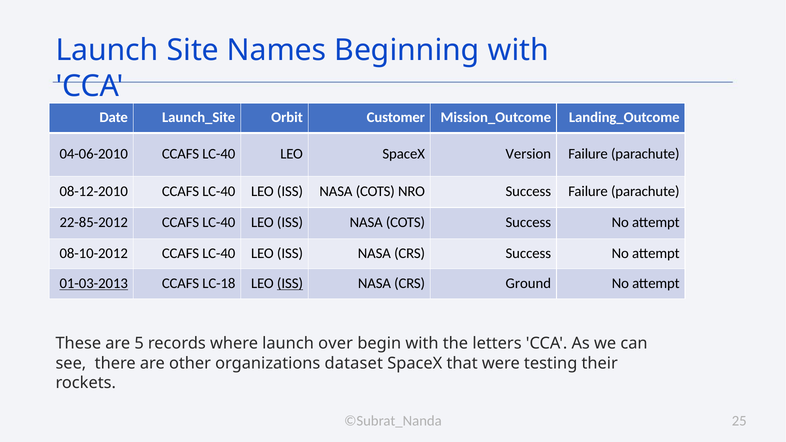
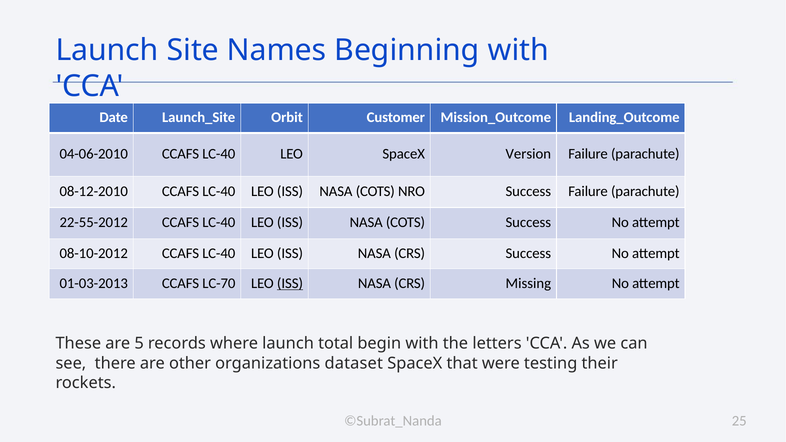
22-85-2012: 22-85-2012 -> 22-55-2012
01-03-2013 underline: present -> none
LC-18: LC-18 -> LC-70
Ground: Ground -> Missing
over: over -> total
